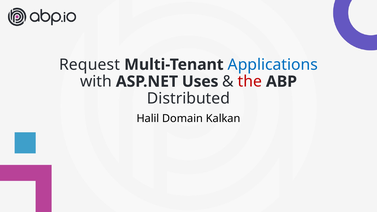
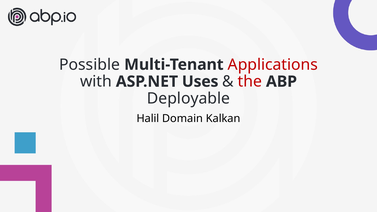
Request: Request -> Possible
Applications colour: blue -> red
Distributed: Distributed -> Deployable
